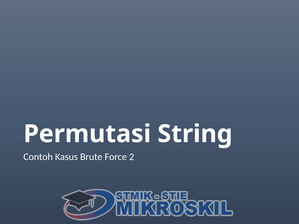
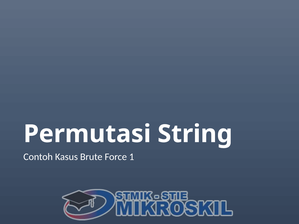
2: 2 -> 1
